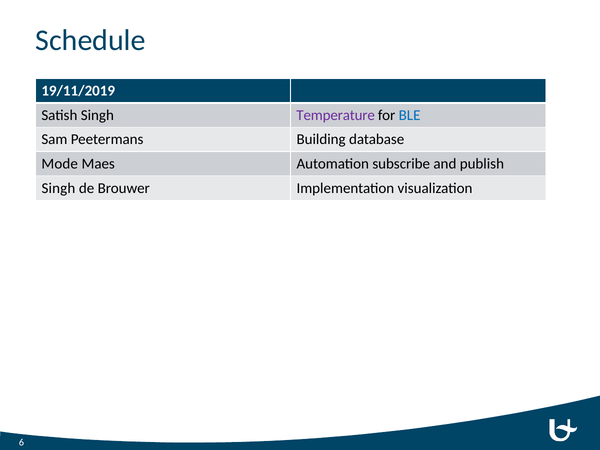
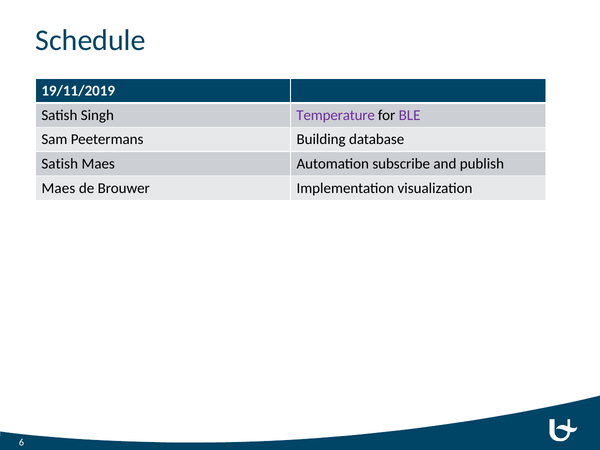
BLE colour: blue -> purple
Mode at (60, 164): Mode -> Satish
Singh at (58, 188): Singh -> Maes
